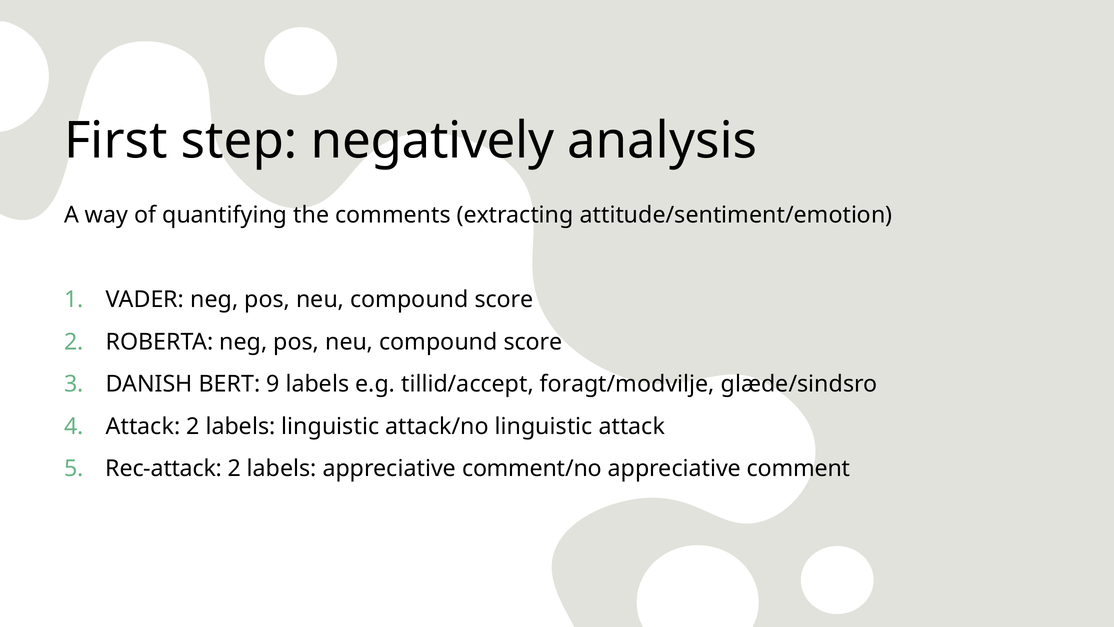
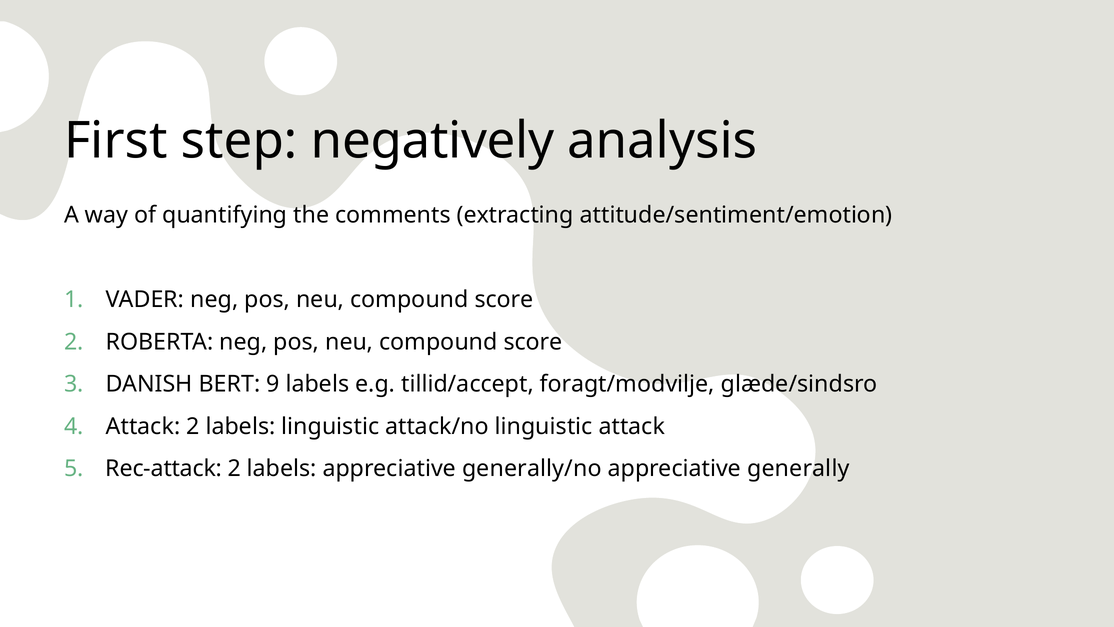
comment/no: comment/no -> generally/no
comment: comment -> generally
